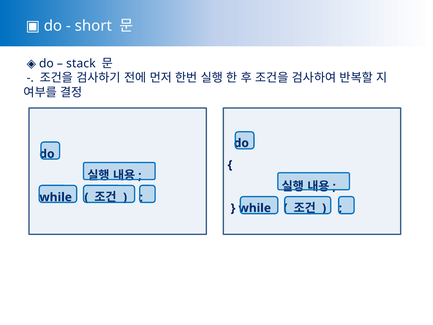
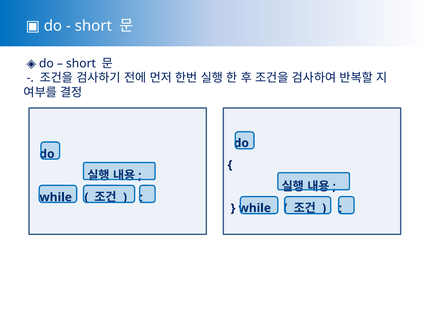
stack at (81, 63): stack -> short
